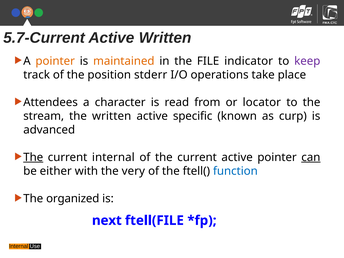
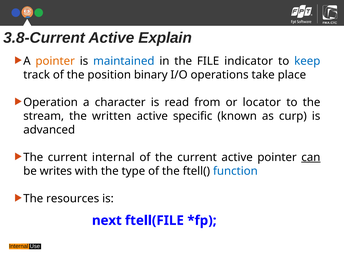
5.7-Current: 5.7-Current -> 3.8-Current
Active Written: Written -> Explain
maintained colour: orange -> blue
keep colour: purple -> blue
stderr: stderr -> binary
Attendees: Attendees -> Operation
The at (33, 157) underline: present -> none
either: either -> writes
very: very -> type
organized: organized -> resources
